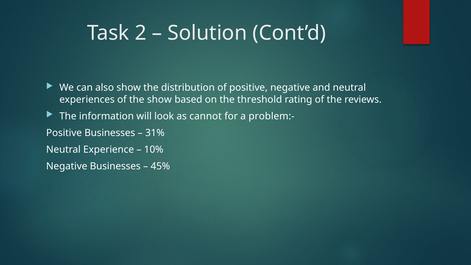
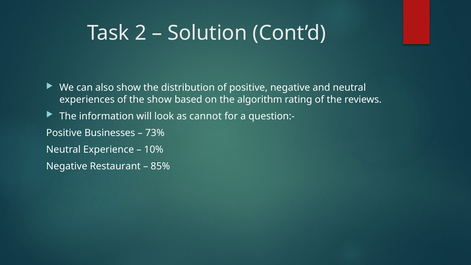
threshold: threshold -> algorithm
problem:-: problem:- -> question:-
31%: 31% -> 73%
Negative Businesses: Businesses -> Restaurant
45%: 45% -> 85%
